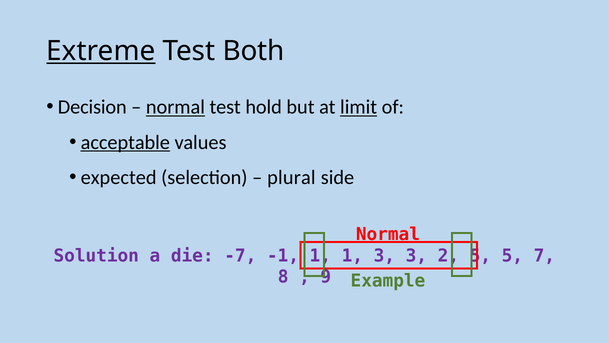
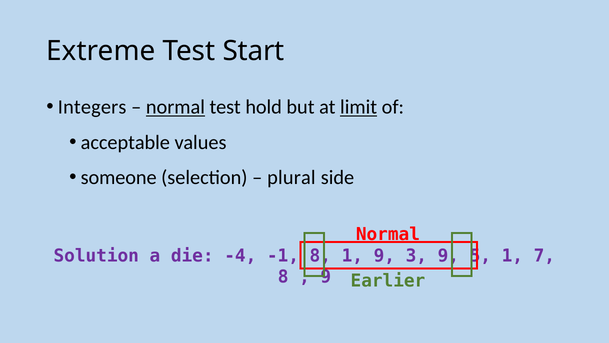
Extreme underline: present -> none
Both: Both -> Start
Decision: Decision -> Integers
acceptable underline: present -> none
expected: expected -> someone
-7: -7 -> -4
-1 1: 1 -> 8
1 3: 3 -> 9
3 2: 2 -> 9
5 at (512, 255): 5 -> 1
Example: Example -> Earlier
